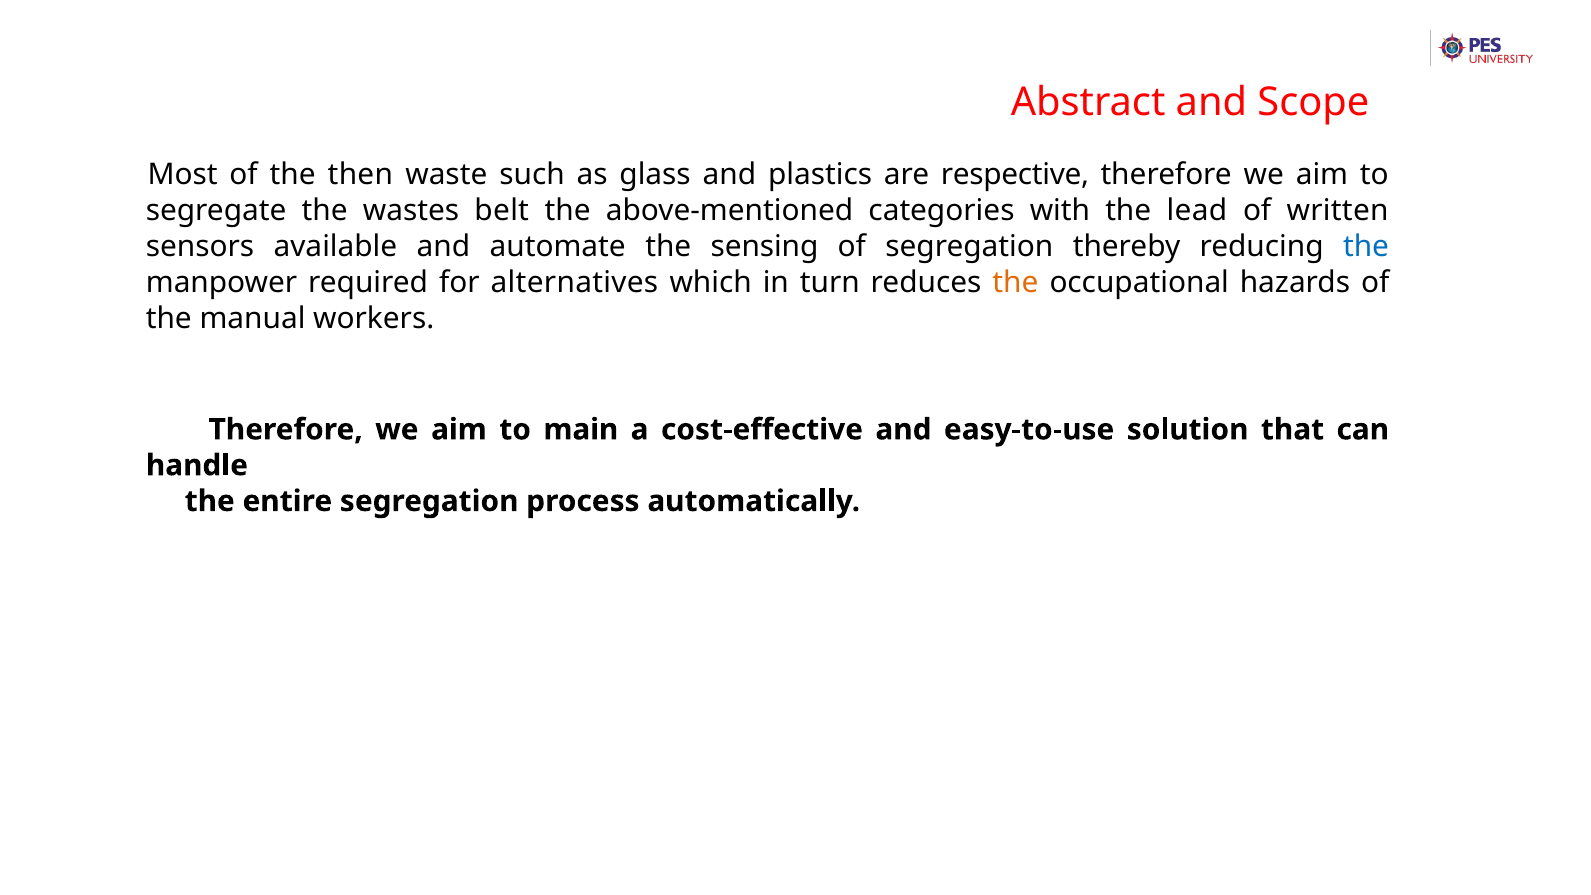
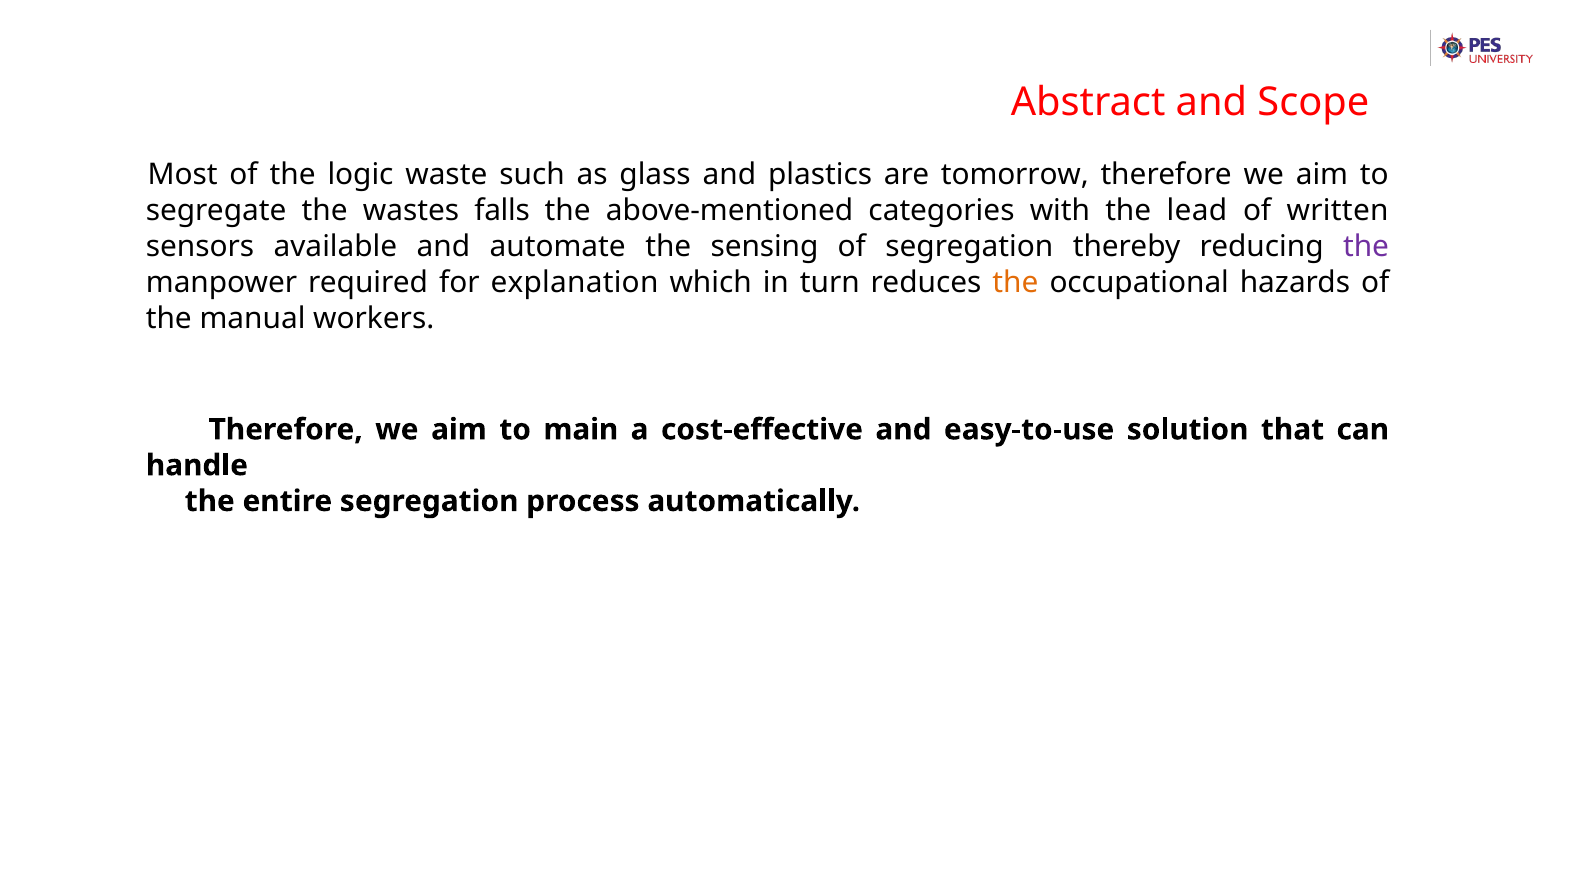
then: then -> logic
respective: respective -> tomorrow
belt: belt -> falls
the at (1366, 247) colour: blue -> purple
alternatives: alternatives -> explanation
